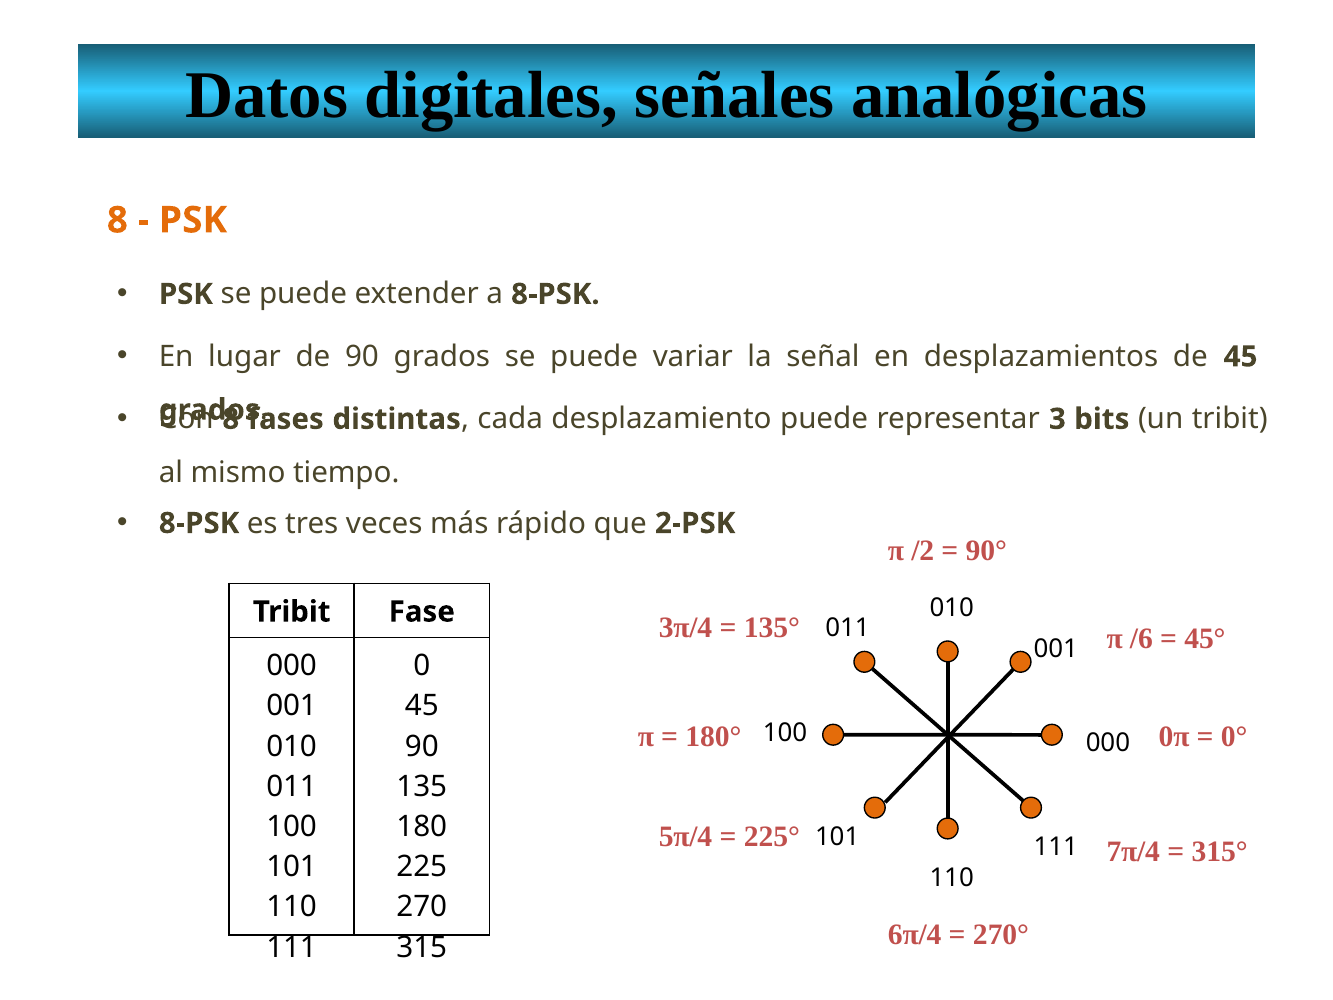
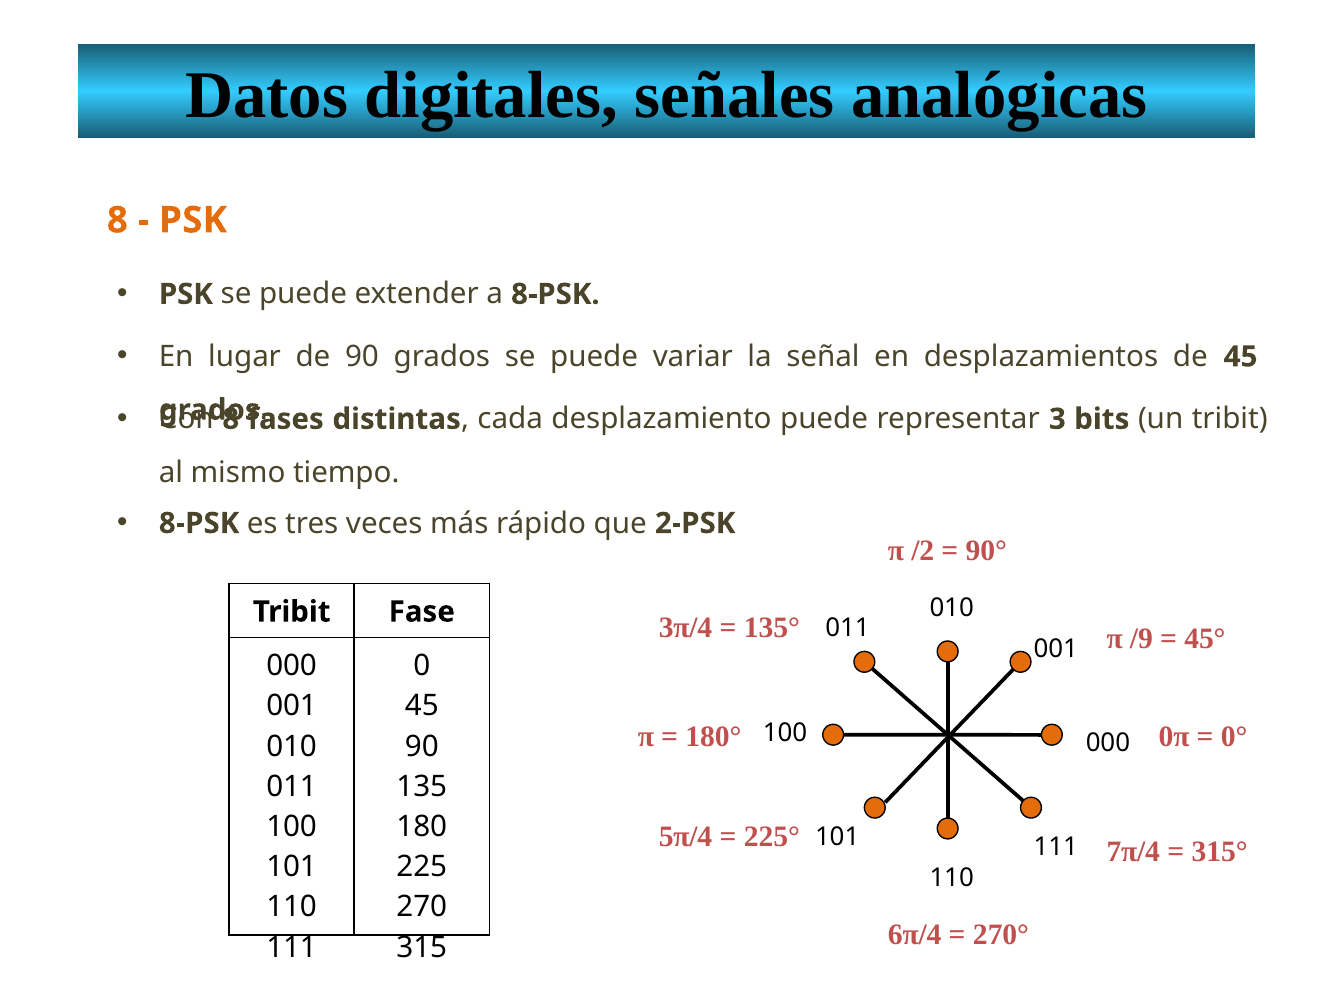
/6: /6 -> /9
